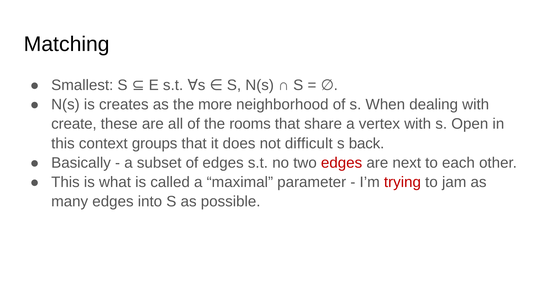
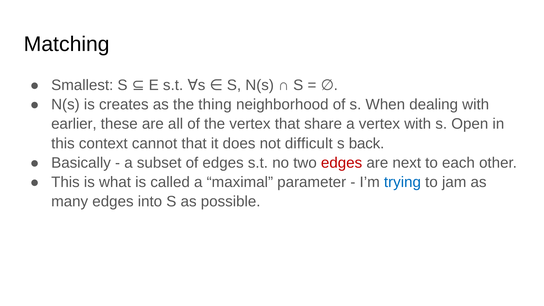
more: more -> thing
create: create -> earlier
the rooms: rooms -> vertex
groups: groups -> cannot
trying colour: red -> blue
